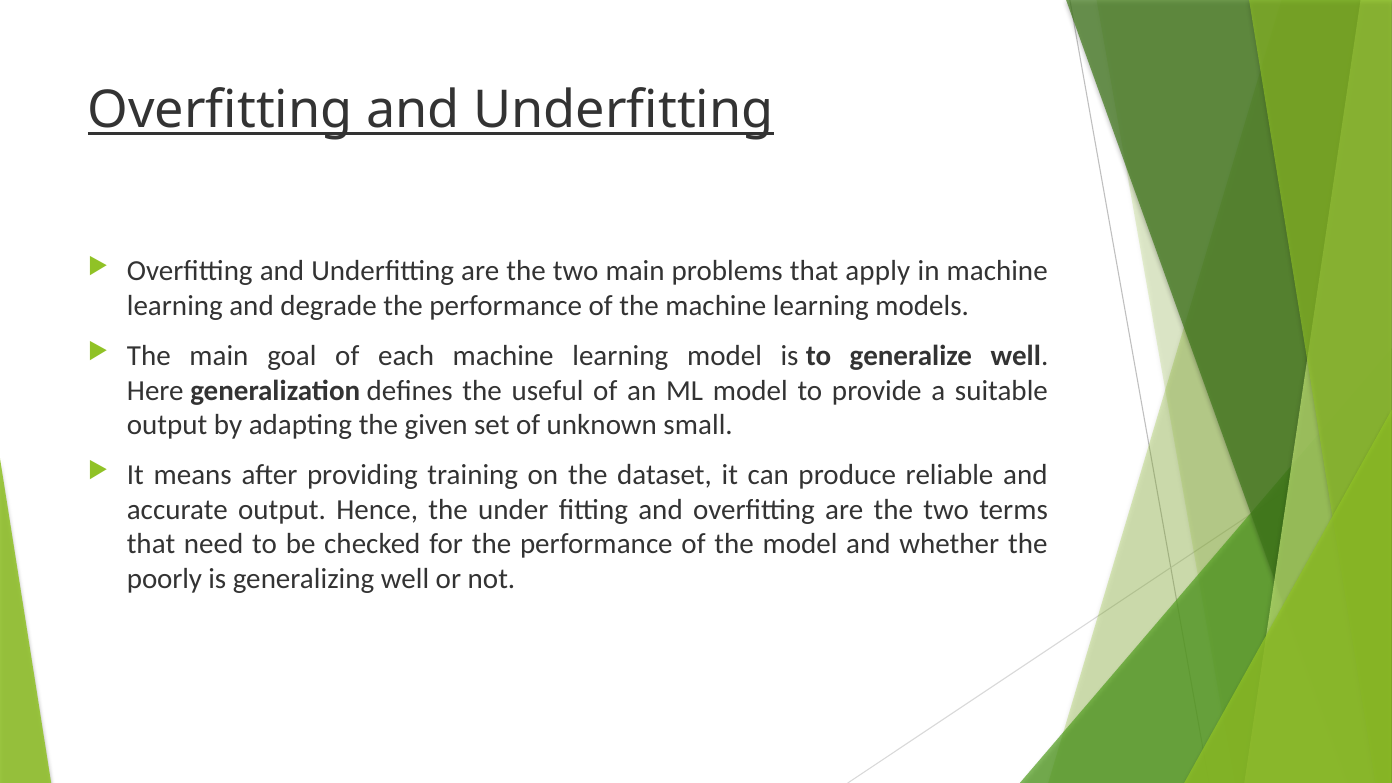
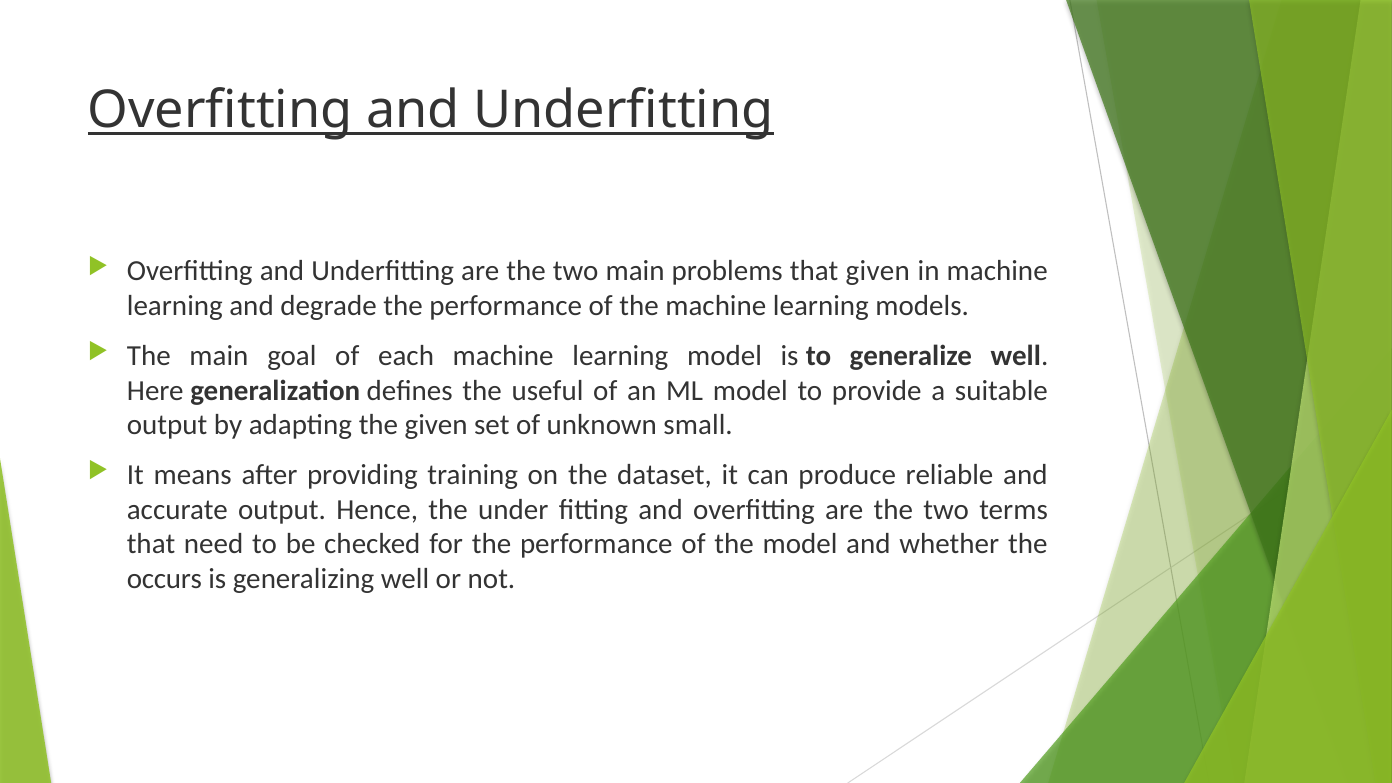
that apply: apply -> given
poorly: poorly -> occurs
